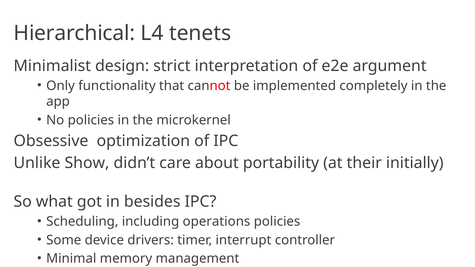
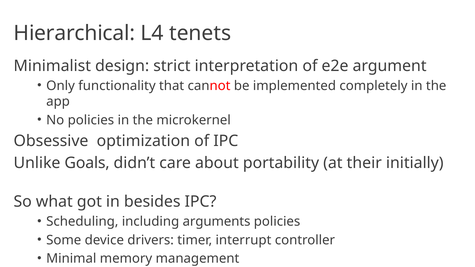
Show: Show -> Goals
operations: operations -> arguments
